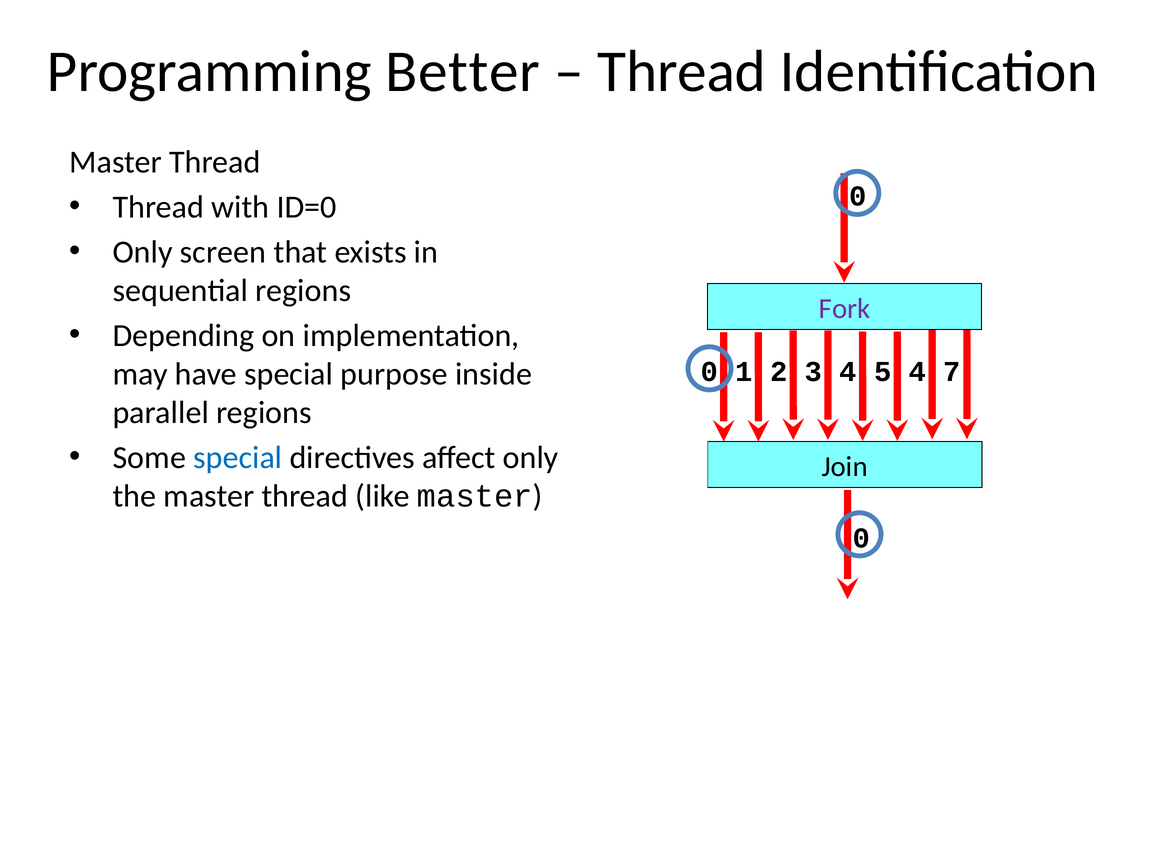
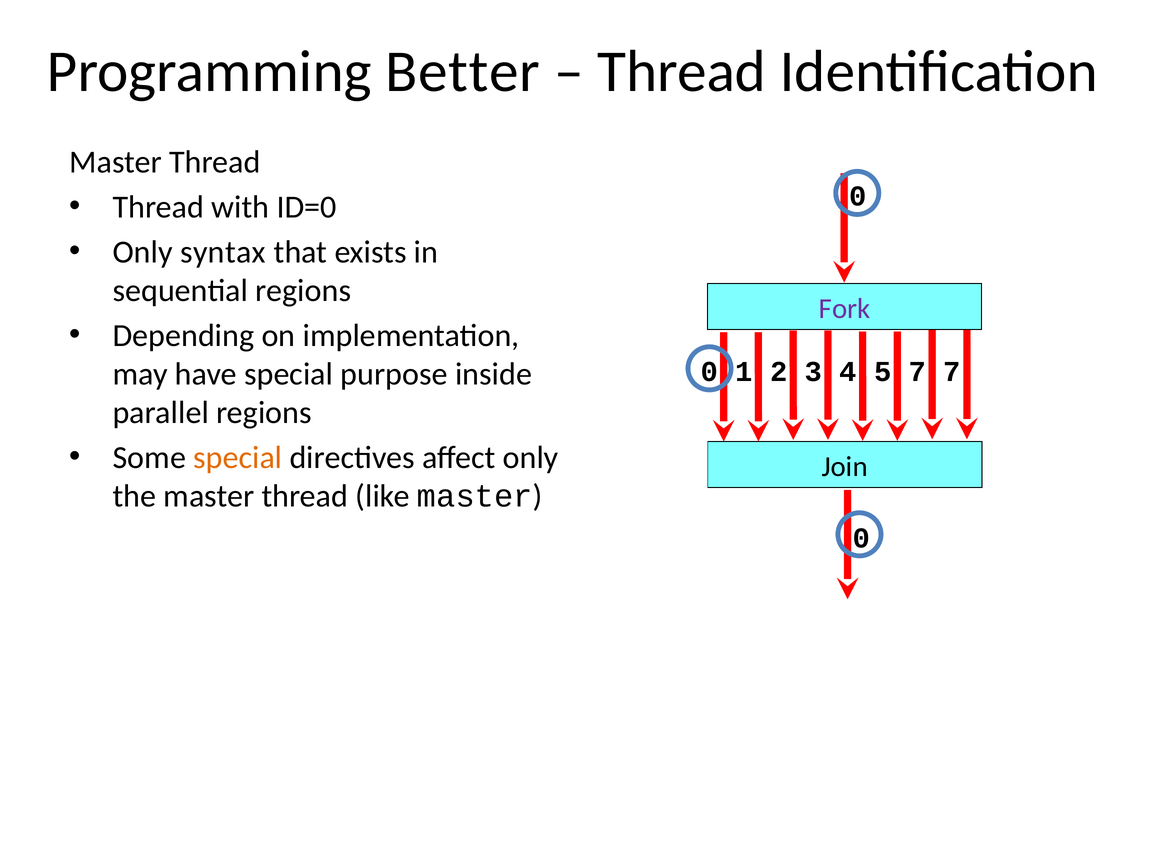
screen: screen -> syntax
5 4: 4 -> 7
special at (238, 457) colour: blue -> orange
